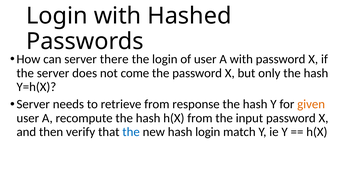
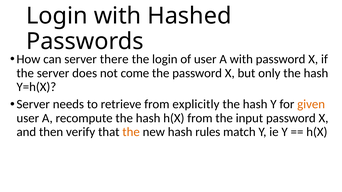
response: response -> explicitly
the at (131, 132) colour: blue -> orange
hash login: login -> rules
